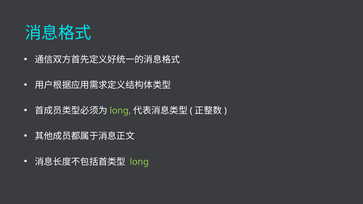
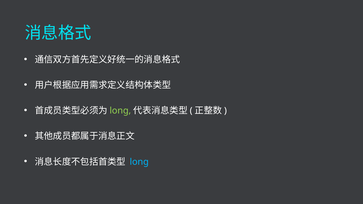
long at (139, 162) colour: light green -> light blue
